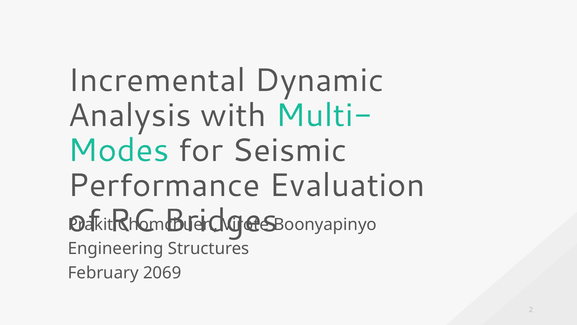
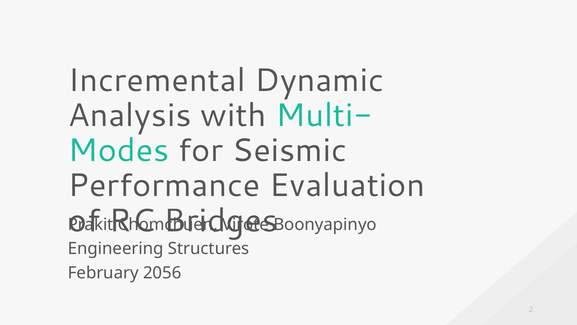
2069: 2069 -> 2056
